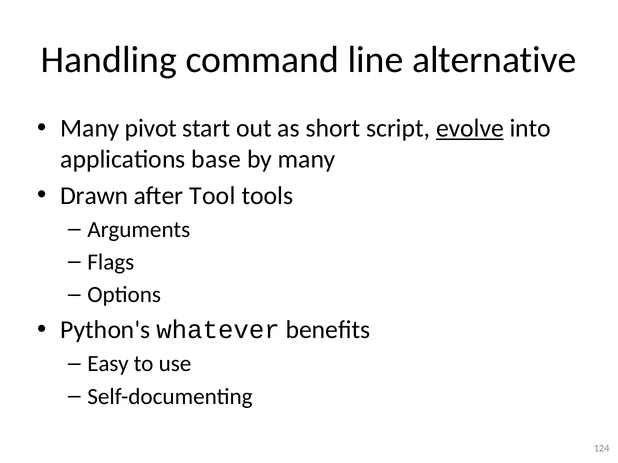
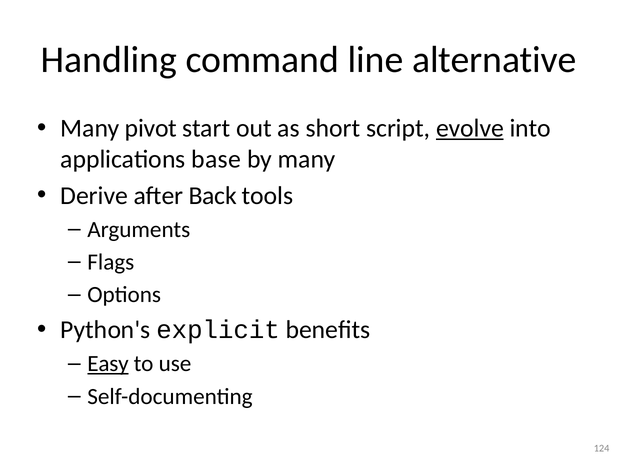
Drawn: Drawn -> Derive
Tool: Tool -> Back
whatever: whatever -> explicit
Easy underline: none -> present
